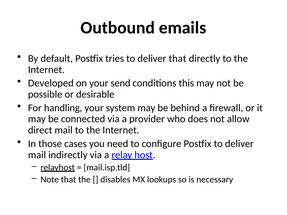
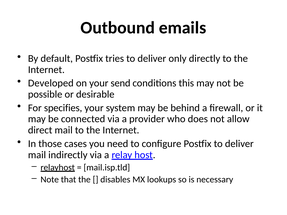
deliver that: that -> only
handling: handling -> specifies
